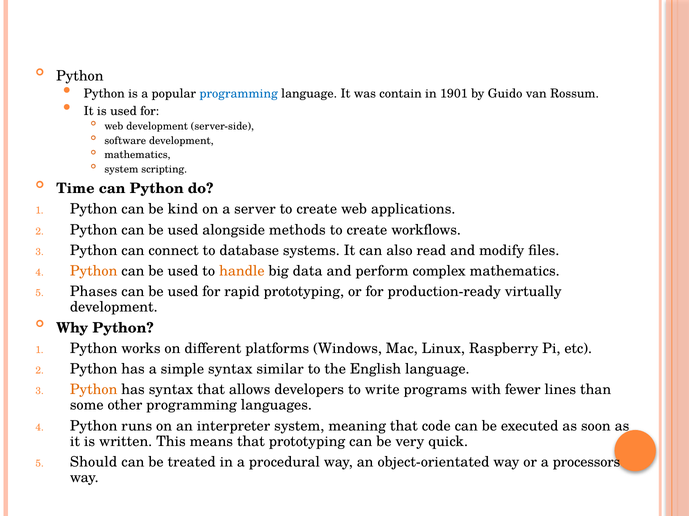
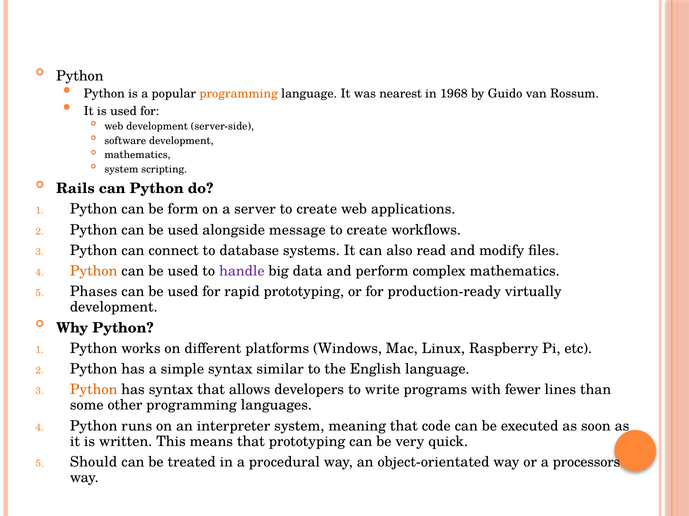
programming at (239, 94) colour: blue -> orange
contain: contain -> nearest
1901: 1901 -> 1968
Time: Time -> Rails
kind: kind -> form
methods: methods -> message
handle colour: orange -> purple
